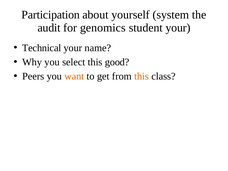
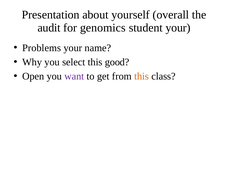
Participation: Participation -> Presentation
system: system -> overall
Technical: Technical -> Problems
Peers: Peers -> Open
want colour: orange -> purple
